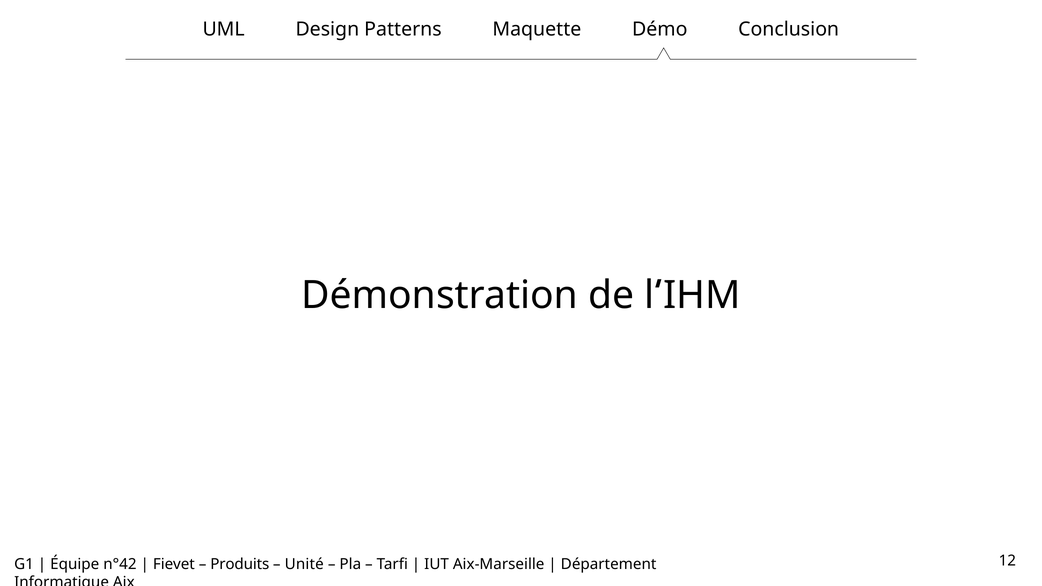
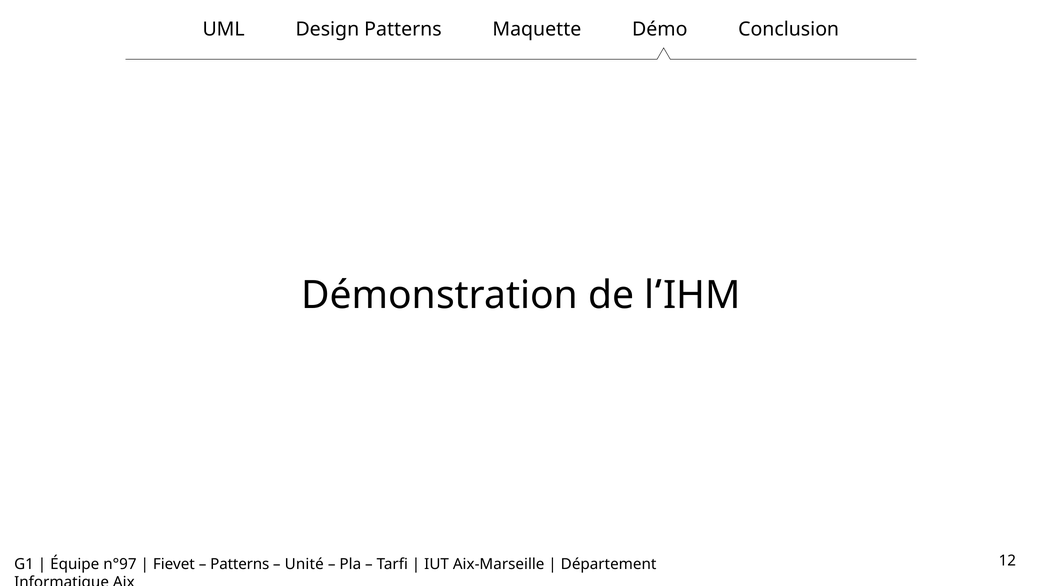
n°42: n°42 -> n°97
Produits at (240, 564): Produits -> Patterns
